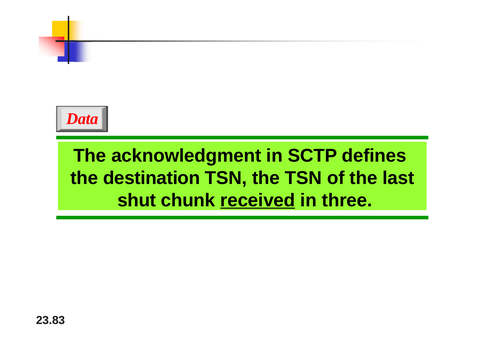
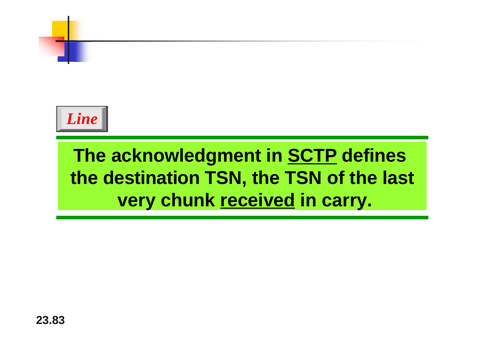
Data: Data -> Line
SCTP underline: none -> present
shut: shut -> very
three: three -> carry
